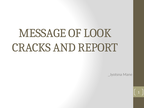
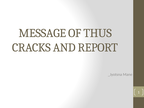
LOOK: LOOK -> THUS
